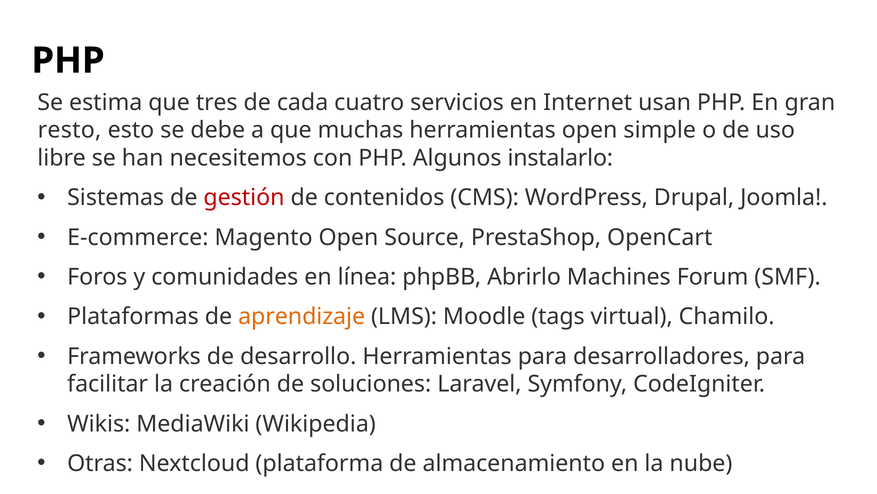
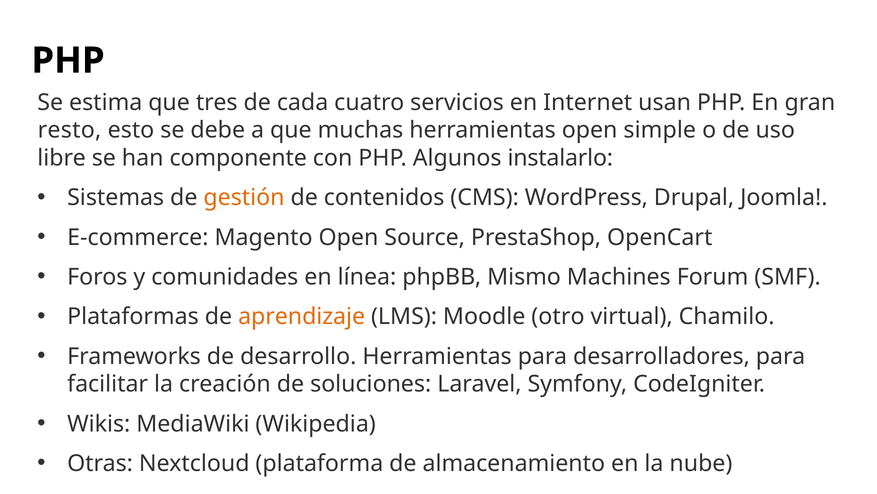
necesitemos: necesitemos -> componente
gestión colour: red -> orange
Abrirlo: Abrirlo -> Mismo
tags: tags -> otro
